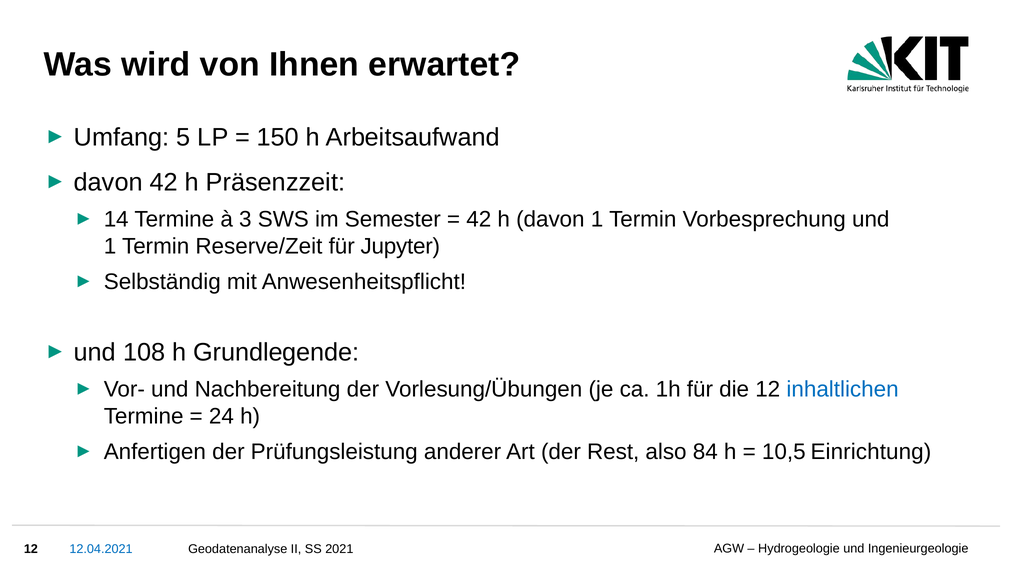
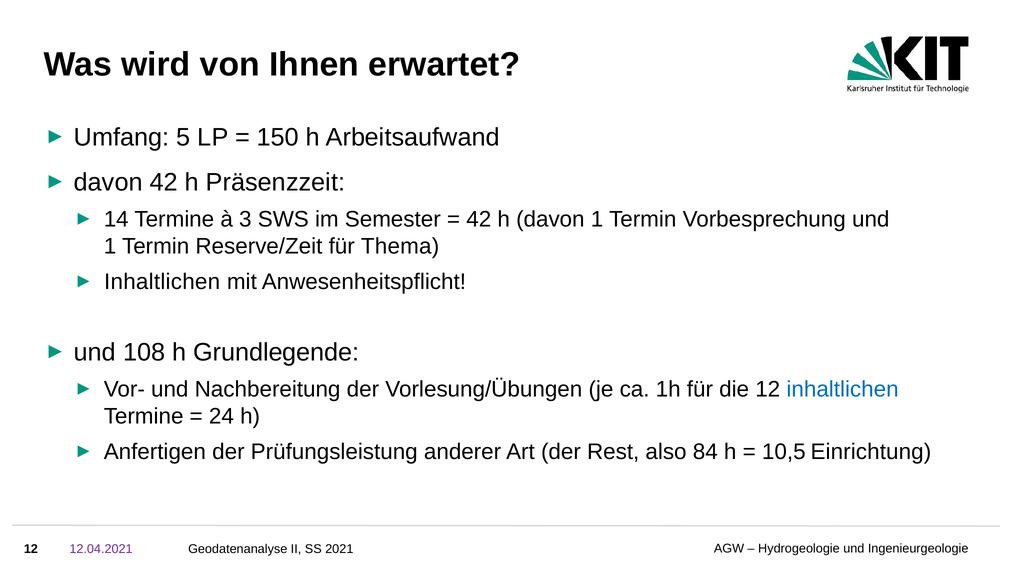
Jupyter: Jupyter -> Thema
Selbständig at (162, 282): Selbständig -> Inhaltlichen
12.04.2021 colour: blue -> purple
